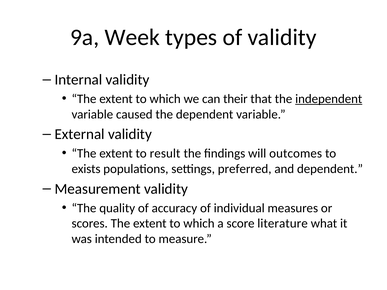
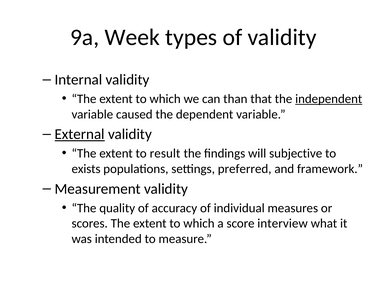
their: their -> than
External underline: none -> present
outcomes: outcomes -> subjective
and dependent: dependent -> framework
literature: literature -> interview
